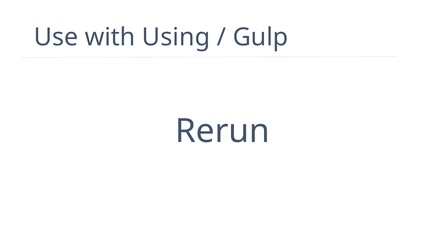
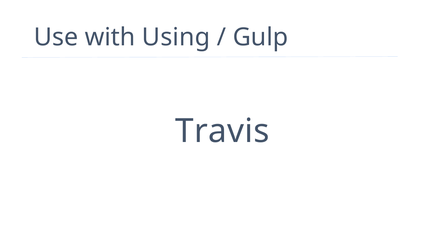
Rerun: Rerun -> Travis
